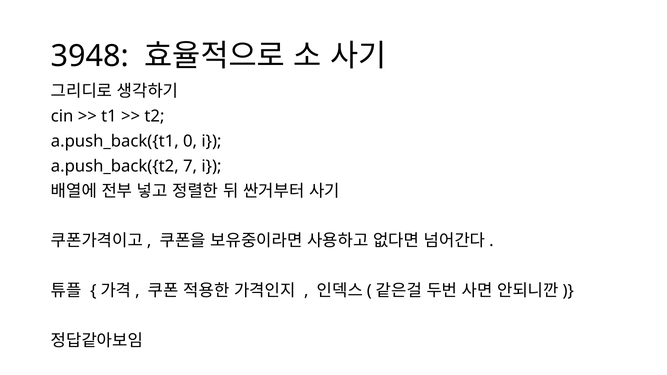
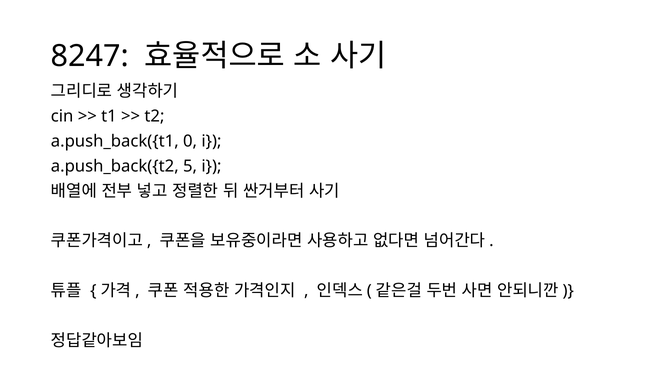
3948: 3948 -> 8247
7: 7 -> 5
